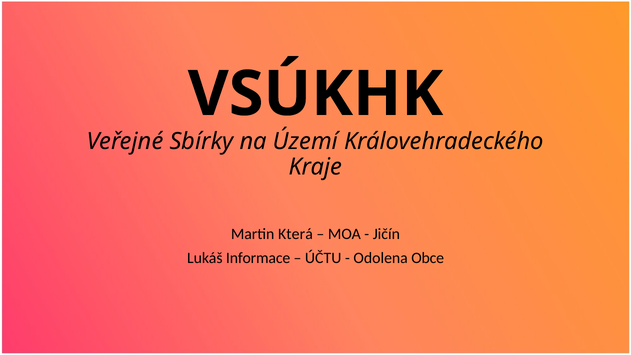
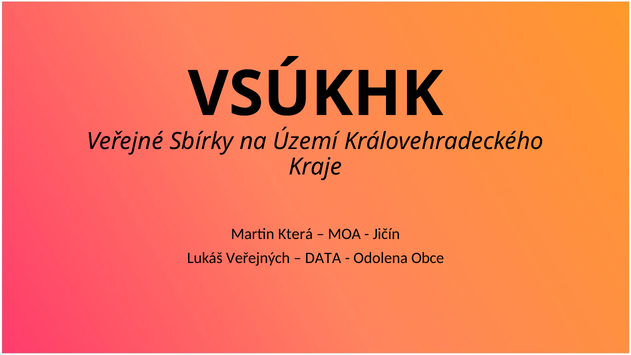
Informace: Informace -> Veřejných
ÚČTU: ÚČTU -> DATA
